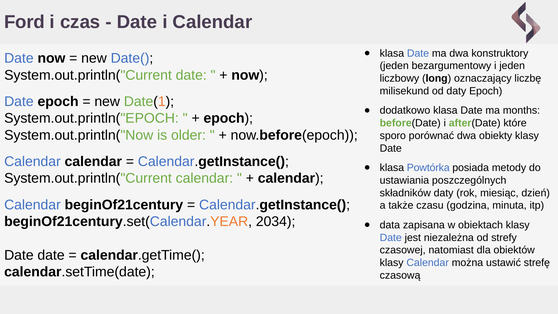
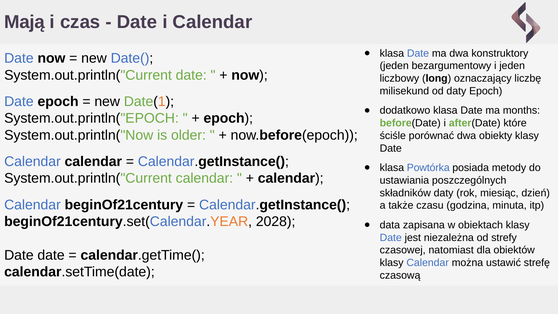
Ford: Ford -> Mają
sporo: sporo -> ściśle
2034: 2034 -> 2028
